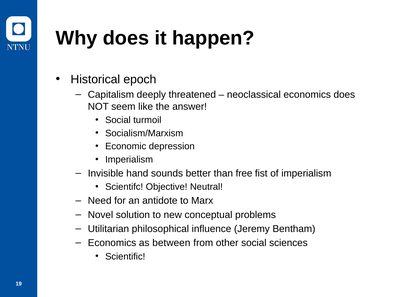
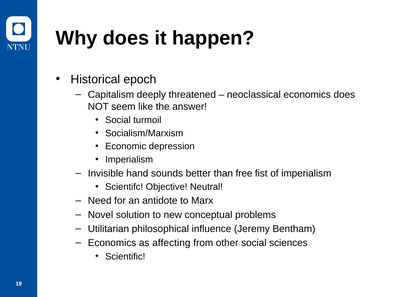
between: between -> affecting
